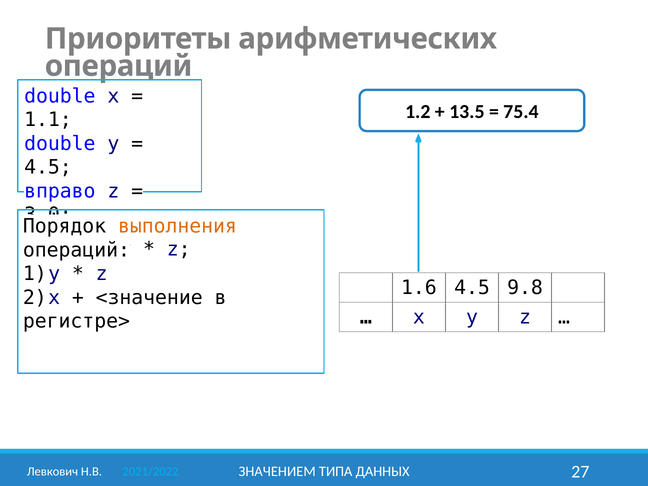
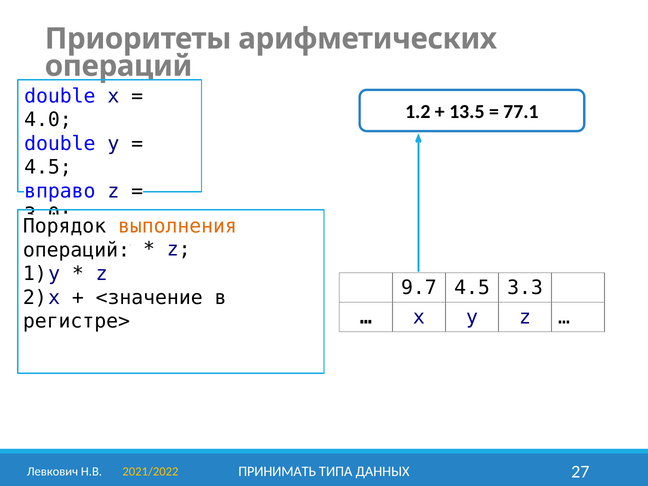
75.4: 75.4 -> 77.1
1.1: 1.1 -> 4.0
1.6: 1.6 -> 9.7
9.8: 9.8 -> 3.3
ЗНАЧЕНИЕМ: ЗНАЧЕНИЕМ -> ПРИНИМАТЬ
2021/2022 colour: light blue -> yellow
